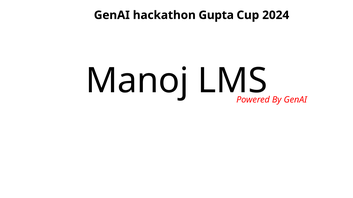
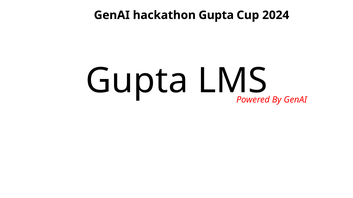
Manoj at (137, 81): Manoj -> Gupta
